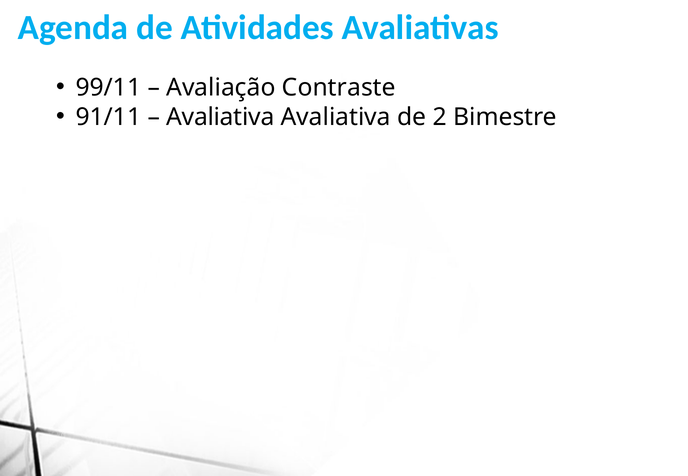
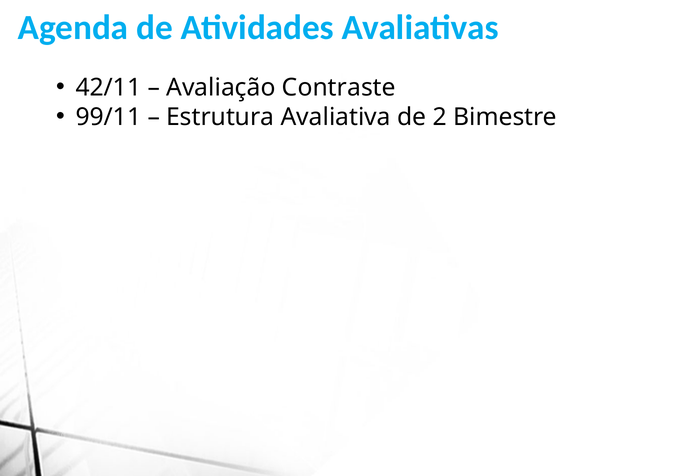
99/11: 99/11 -> 42/11
91/11: 91/11 -> 99/11
Avaliativa at (220, 117): Avaliativa -> Estrutura
